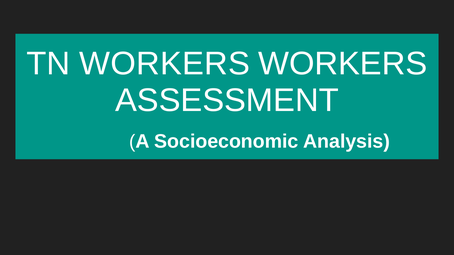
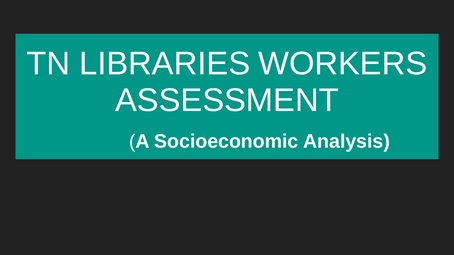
TN WORKERS: WORKERS -> LIBRARIES
